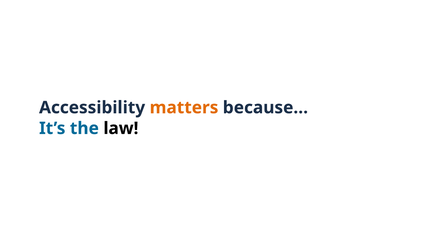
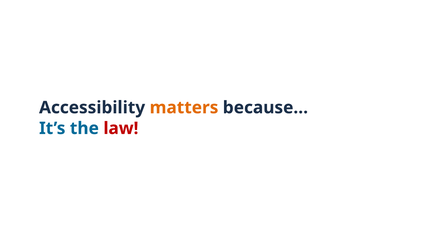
law colour: black -> red
